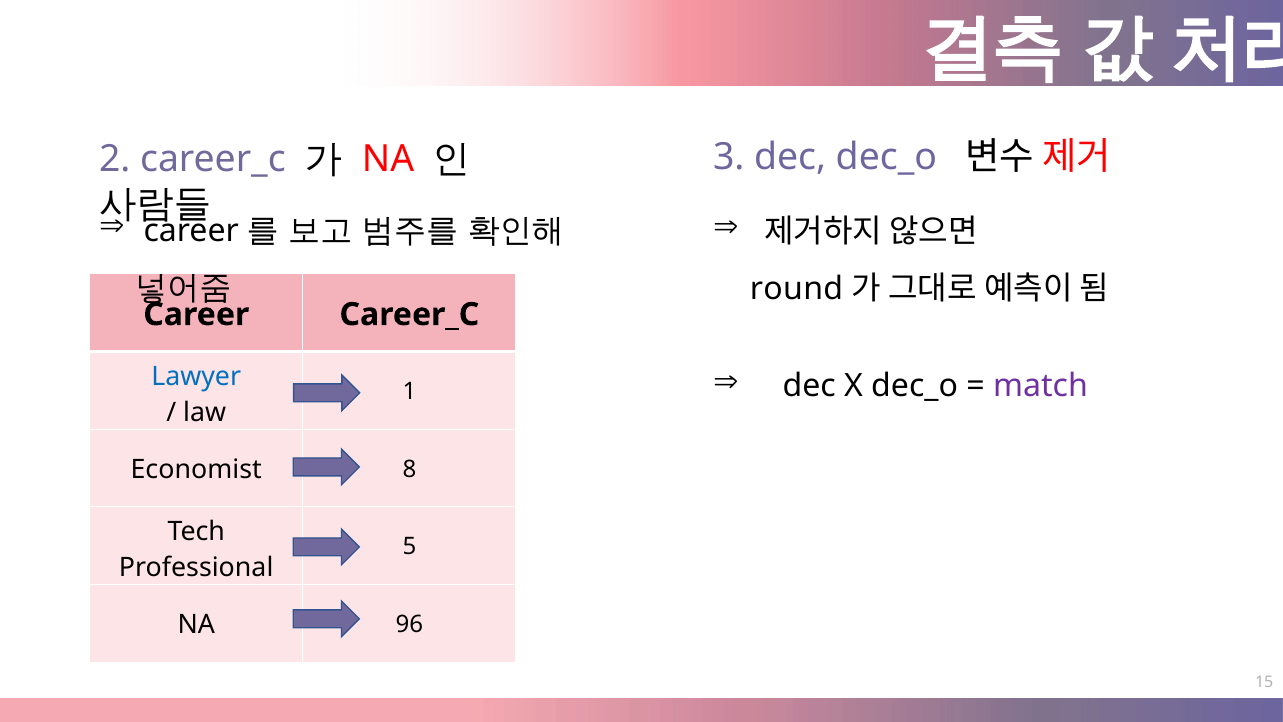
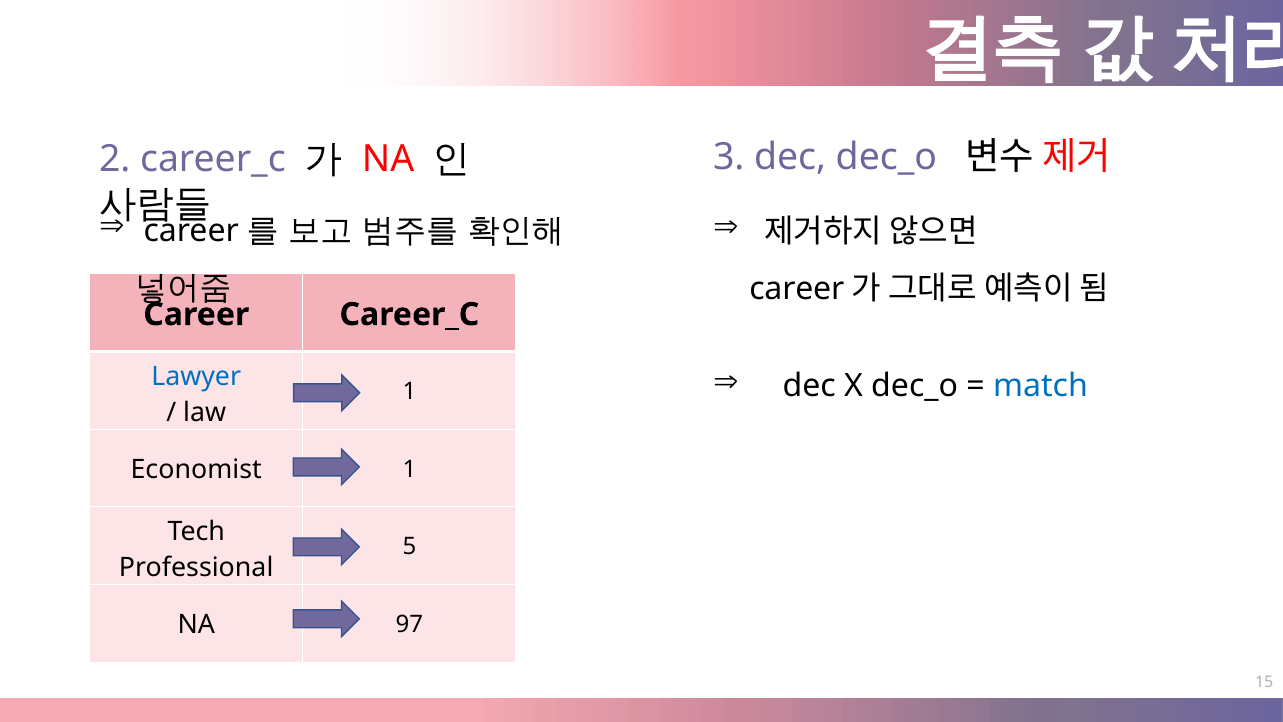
round at (797, 289): round -> career
match colour: purple -> blue
Economist 8: 8 -> 1
96: 96 -> 97
